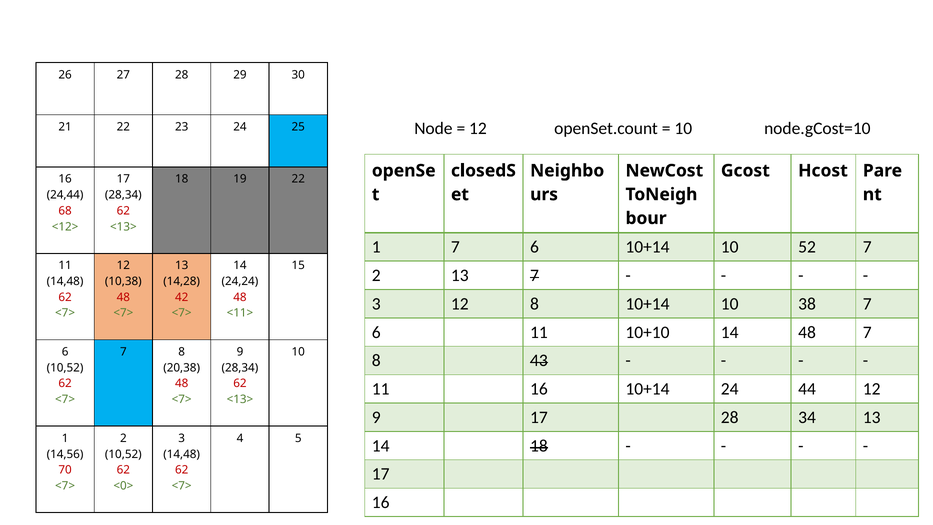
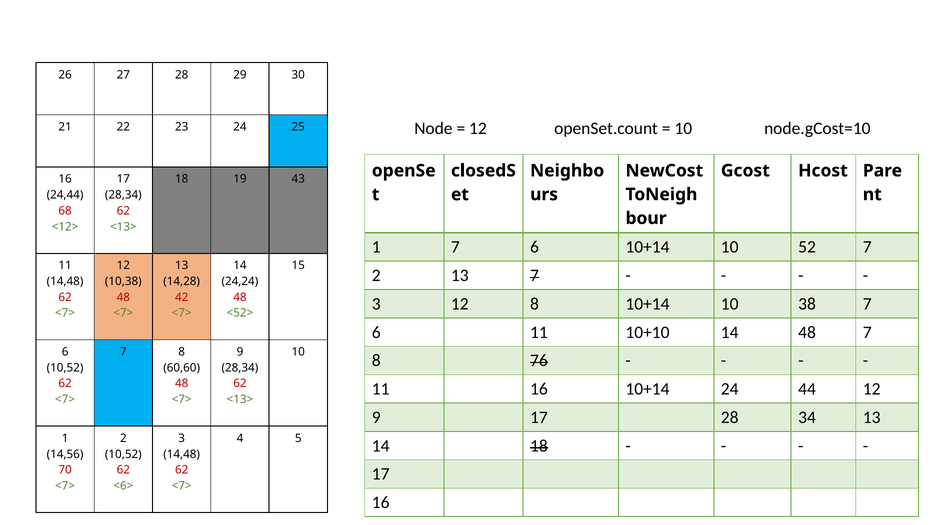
19 22: 22 -> 43
<11>: <11> -> <52>
43: 43 -> 76
20,38: 20,38 -> 60,60
<0>: <0> -> <6>
